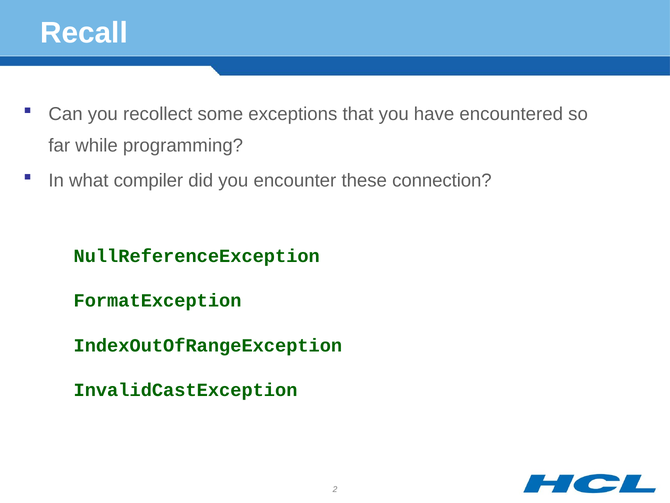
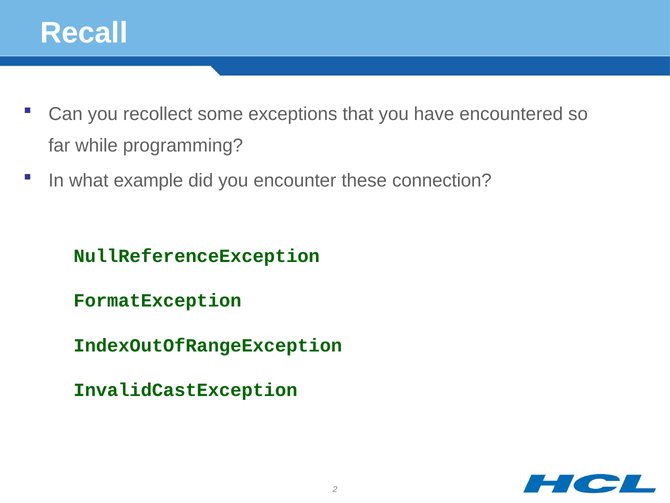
compiler: compiler -> example
